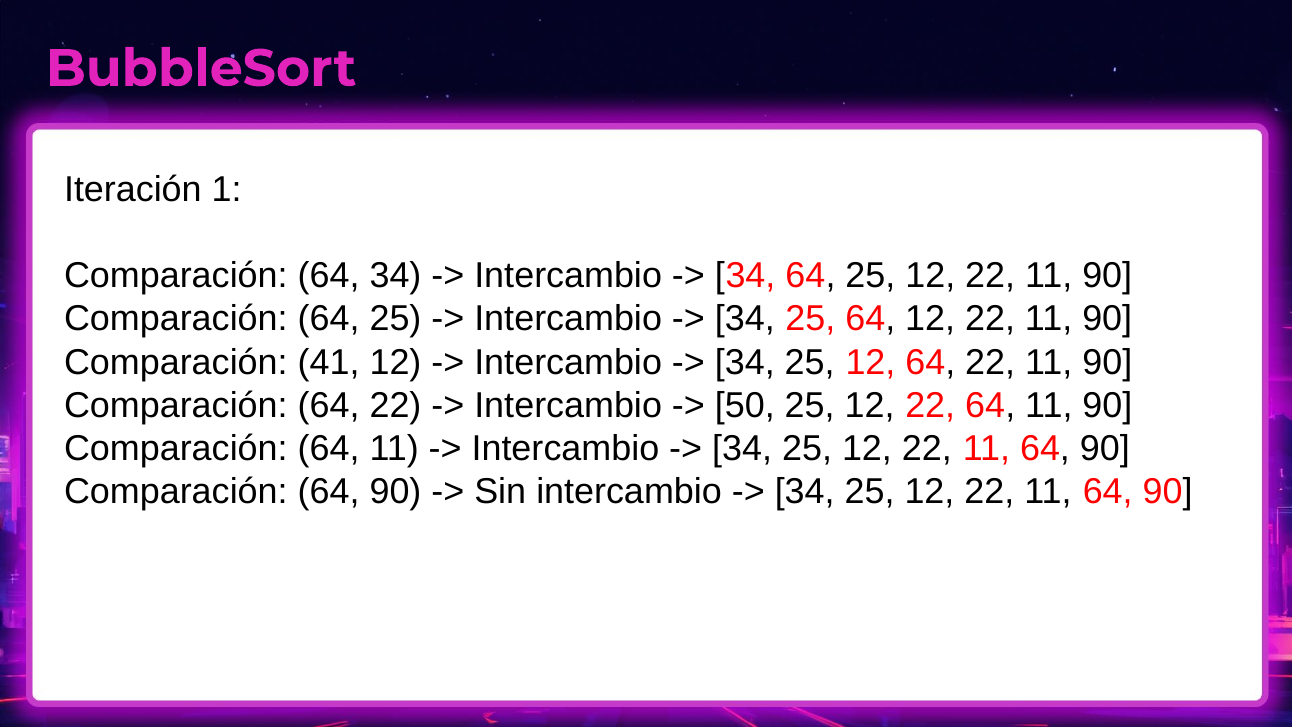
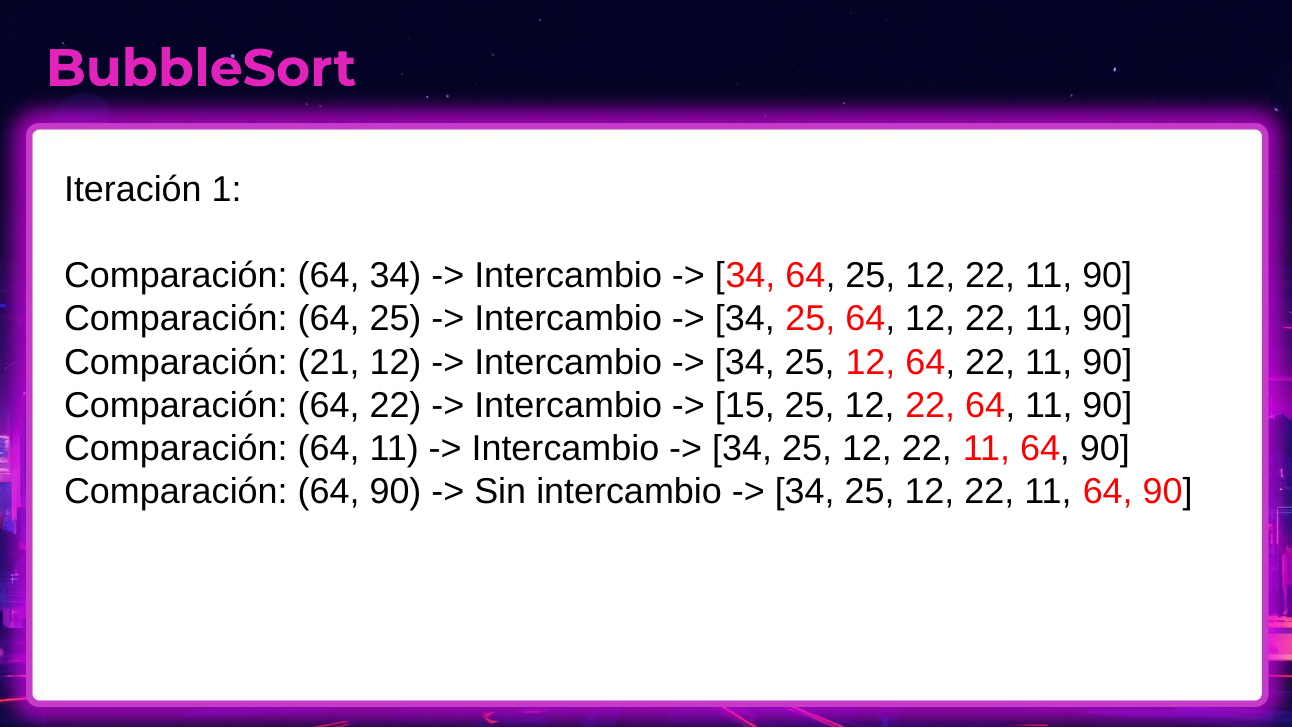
41: 41 -> 21
50: 50 -> 15
